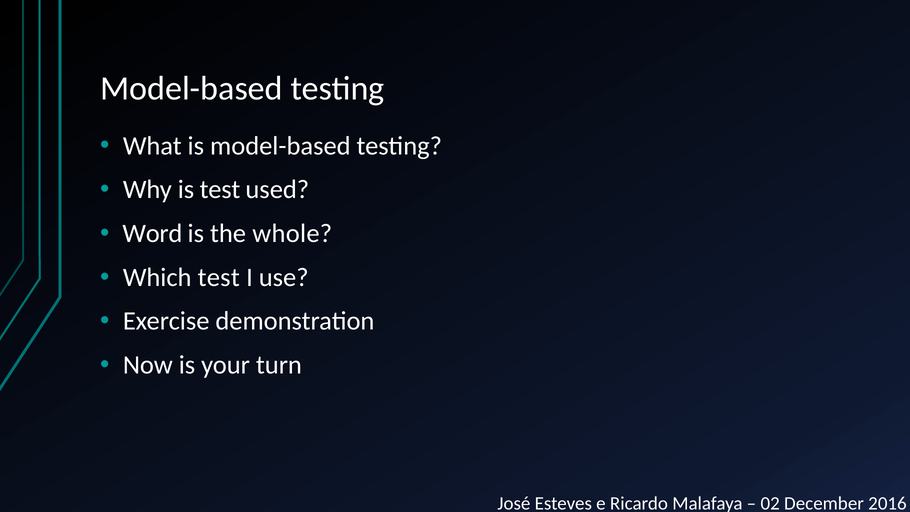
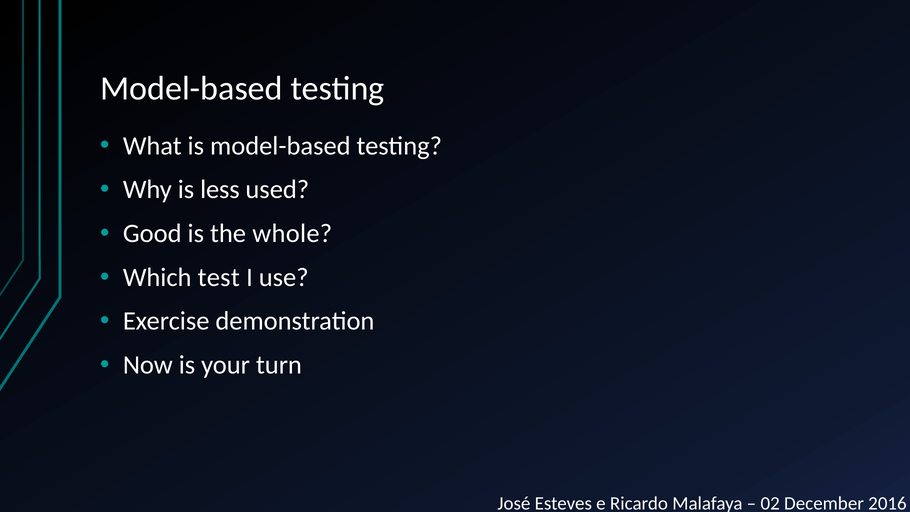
is test: test -> less
Word: Word -> Good
